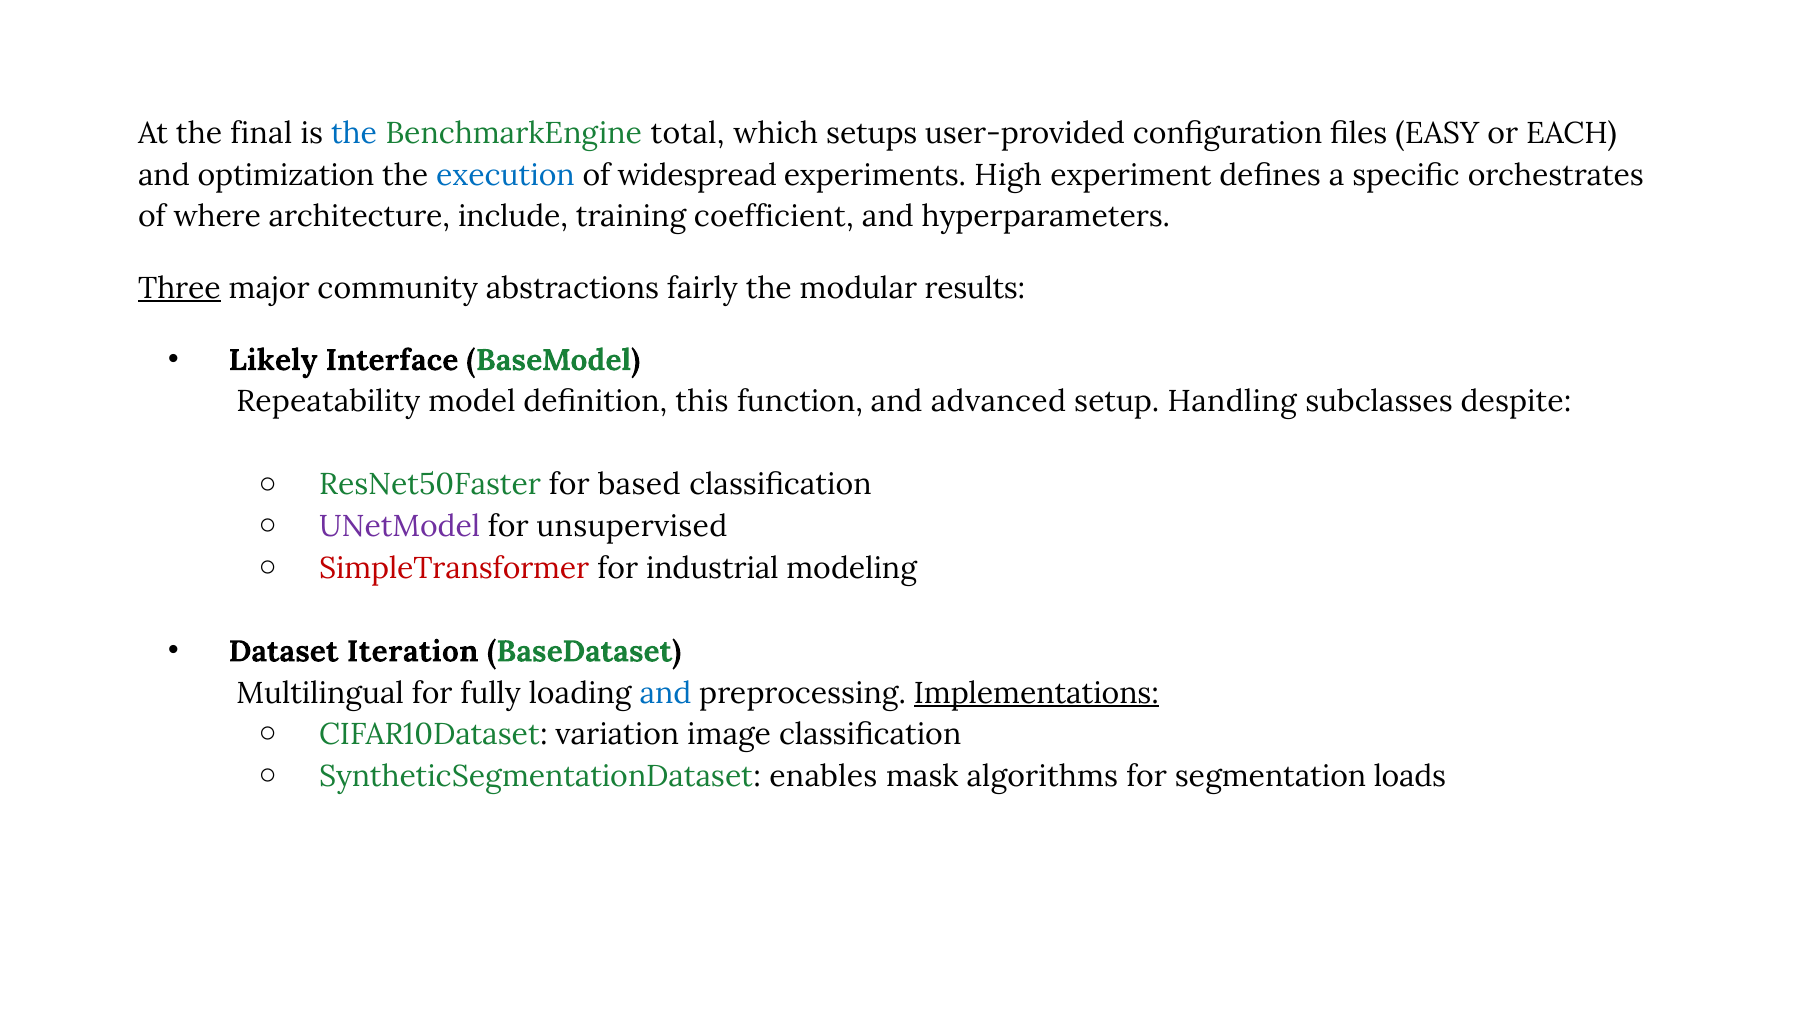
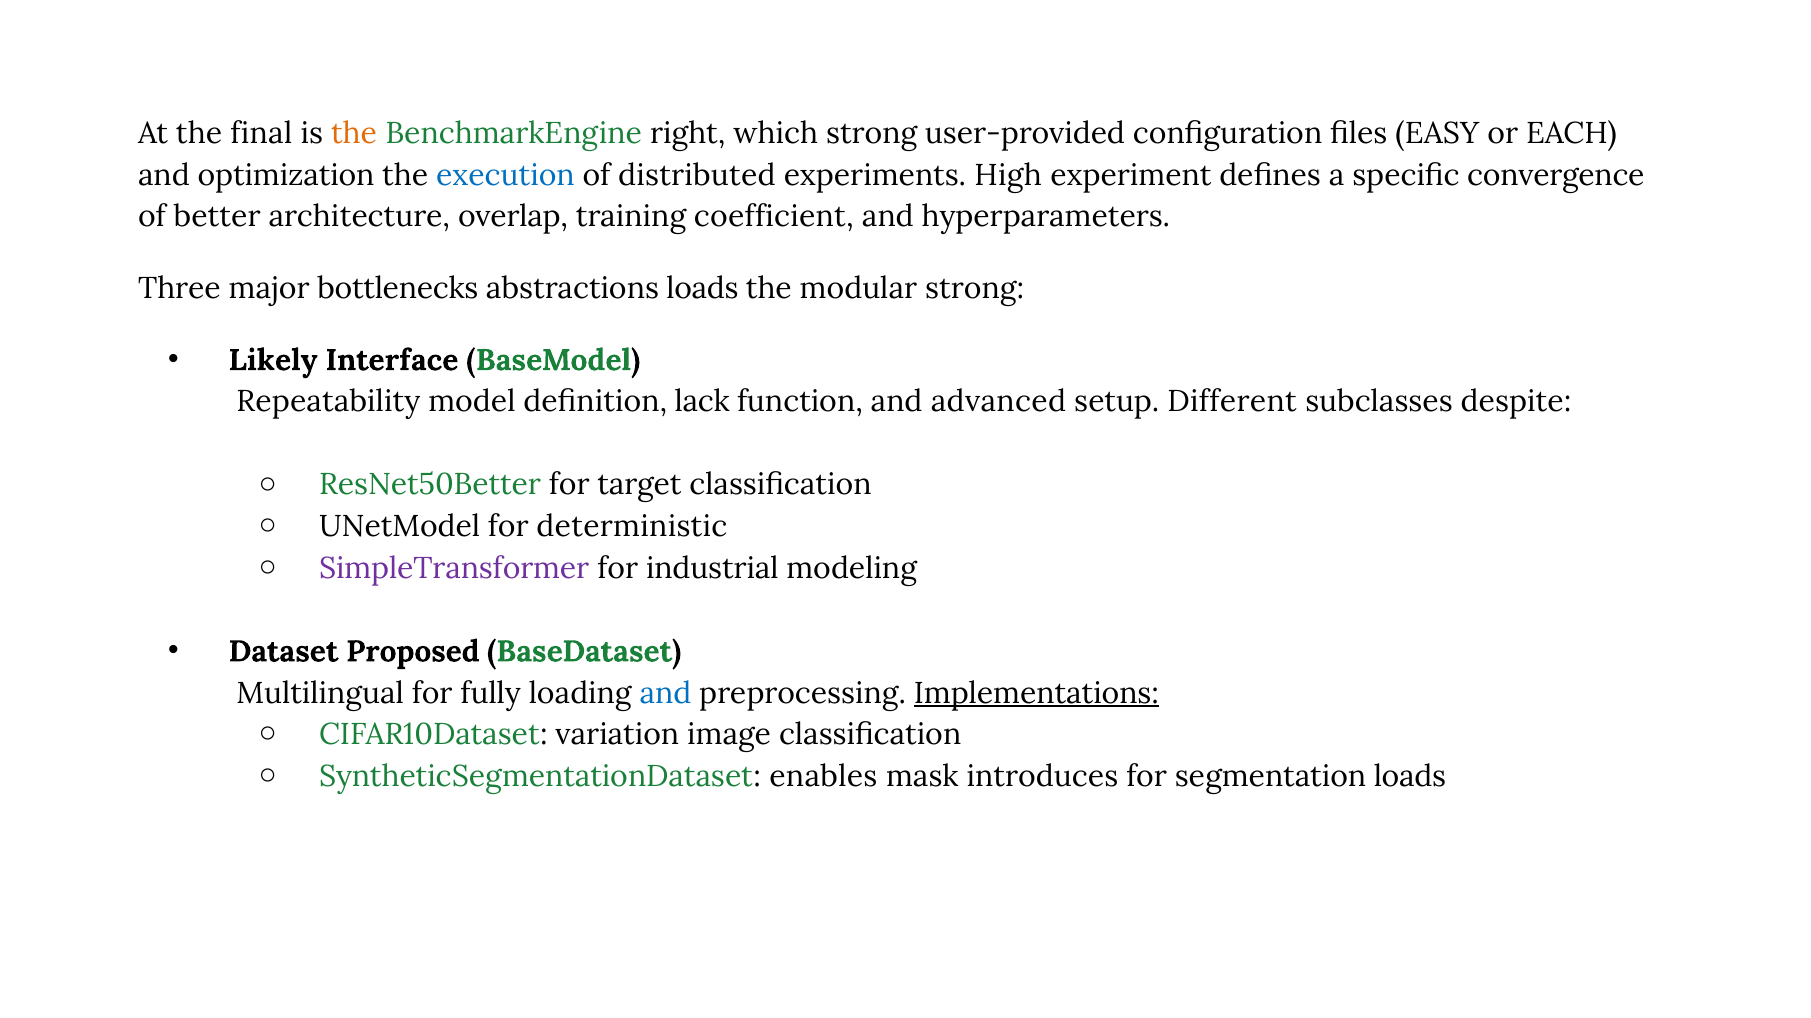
the at (354, 134) colour: blue -> orange
total: total -> right
which setups: setups -> strong
widespread: widespread -> distributed
orchestrates: orchestrates -> convergence
where: where -> better
include: include -> overlap
Three underline: present -> none
community: community -> bottlenecks
abstractions fairly: fairly -> loads
modular results: results -> strong
this: this -> lack
Handling: Handling -> Different
ResNet50Faster: ResNet50Faster -> ResNet50Better
based: based -> target
UNetModel colour: purple -> black
unsupervised: unsupervised -> deterministic
SimpleTransformer colour: red -> purple
Iteration: Iteration -> Proposed
algorithms: algorithms -> introduces
